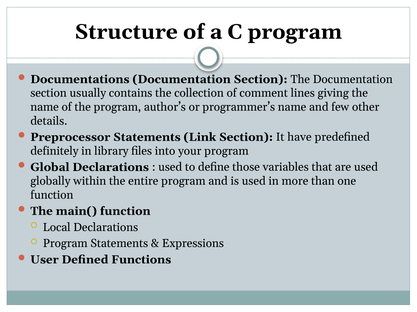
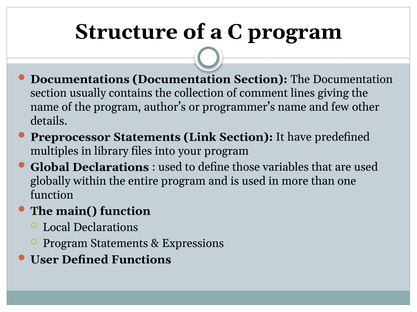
definitely: definitely -> multiples
